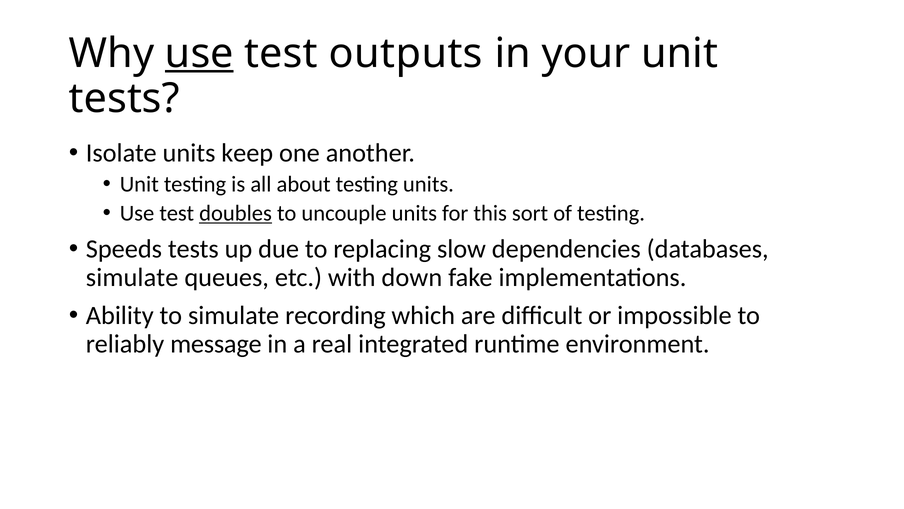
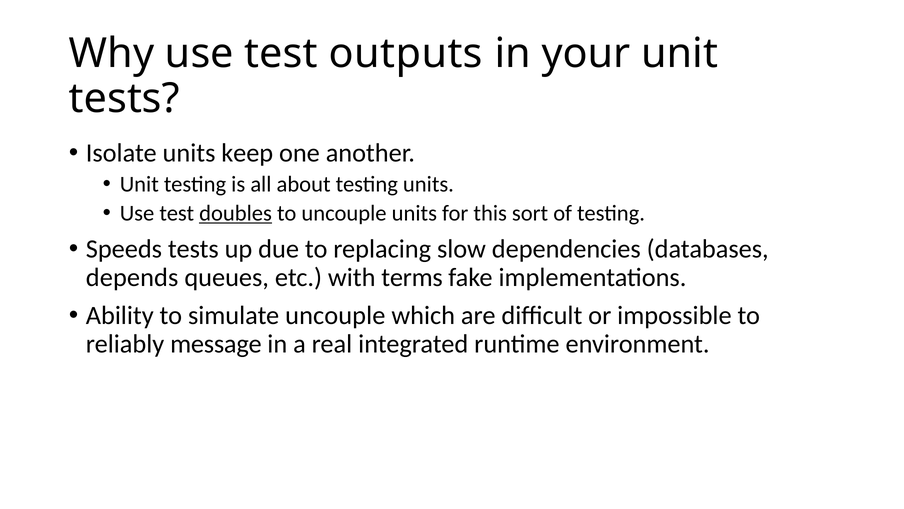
use at (199, 54) underline: present -> none
simulate at (132, 277): simulate -> depends
down: down -> terms
simulate recording: recording -> uncouple
